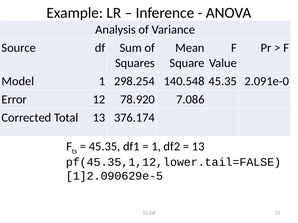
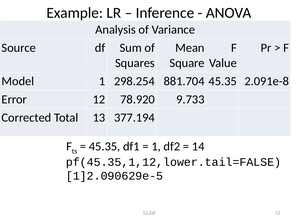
140.548: 140.548 -> 881.704
2.091e-0: 2.091e-0 -> 2.091e-8
7.086: 7.086 -> 9.733
376.174: 376.174 -> 377.194
13 at (198, 147): 13 -> 14
